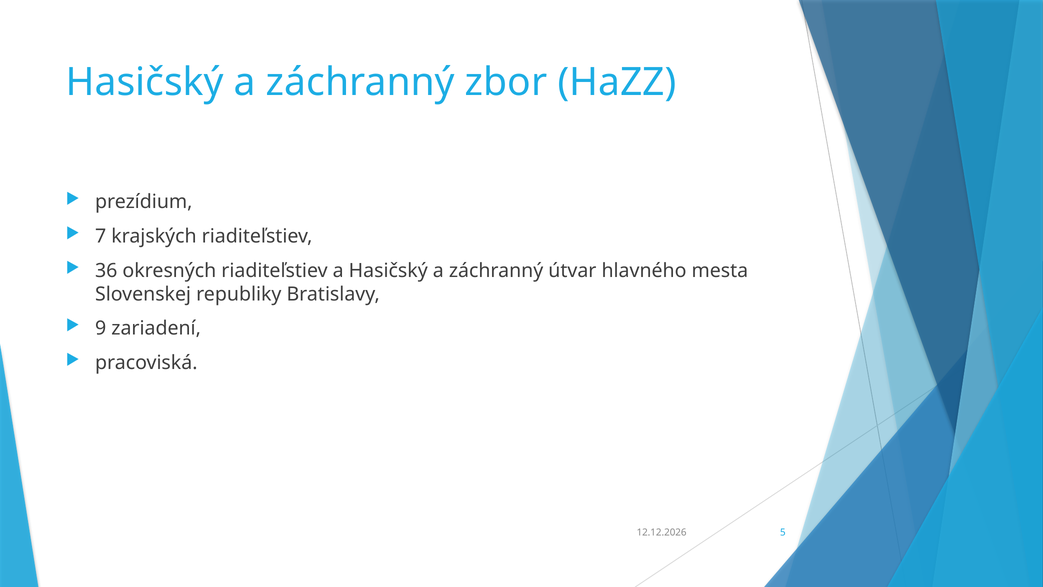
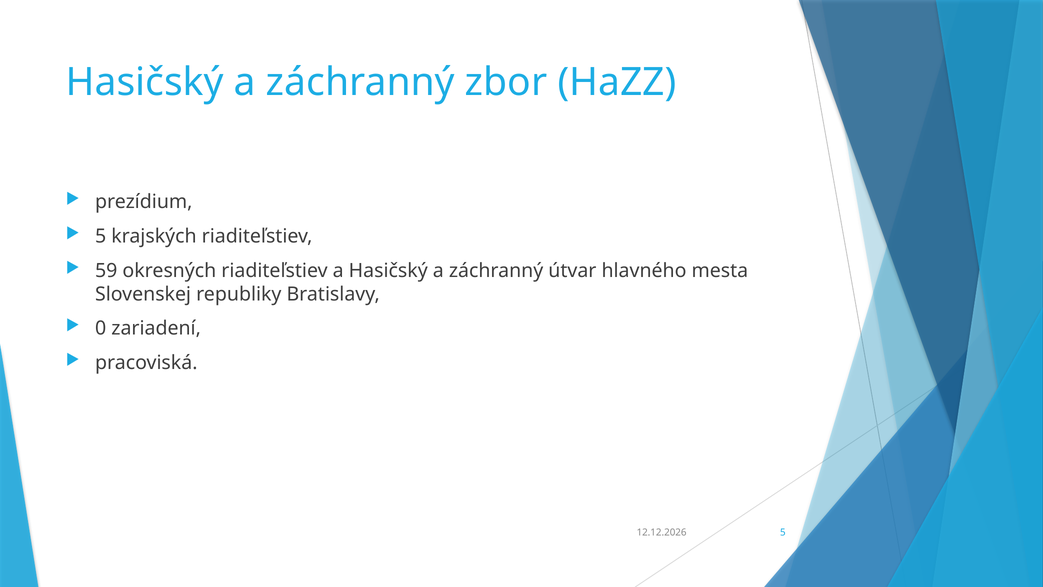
7 at (101, 236): 7 -> 5
36: 36 -> 59
9: 9 -> 0
